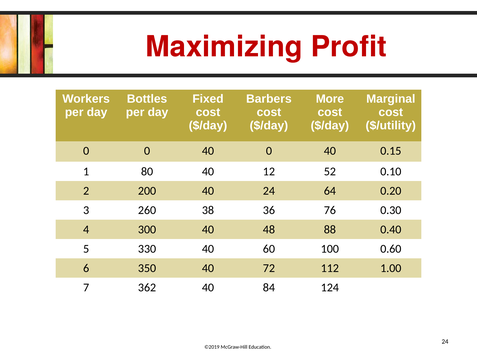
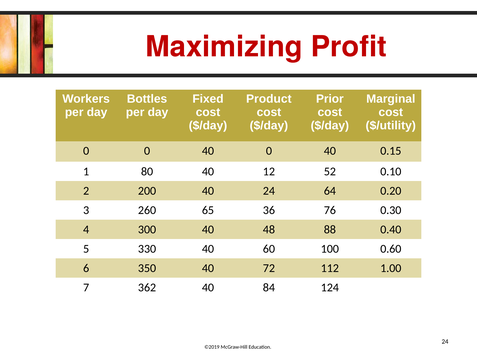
Barbers: Barbers -> Product
More: More -> Prior
38: 38 -> 65
